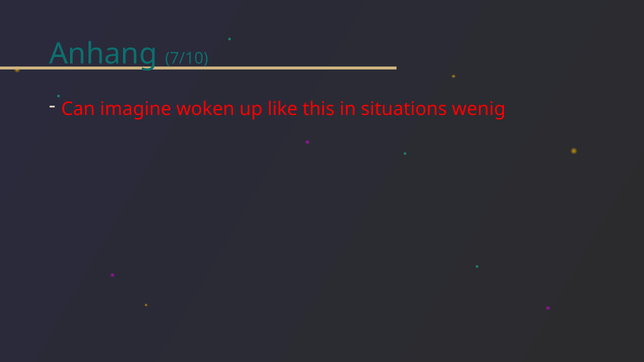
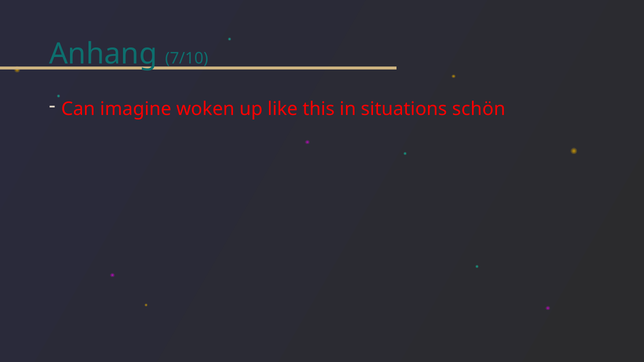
wenig: wenig -> schön
